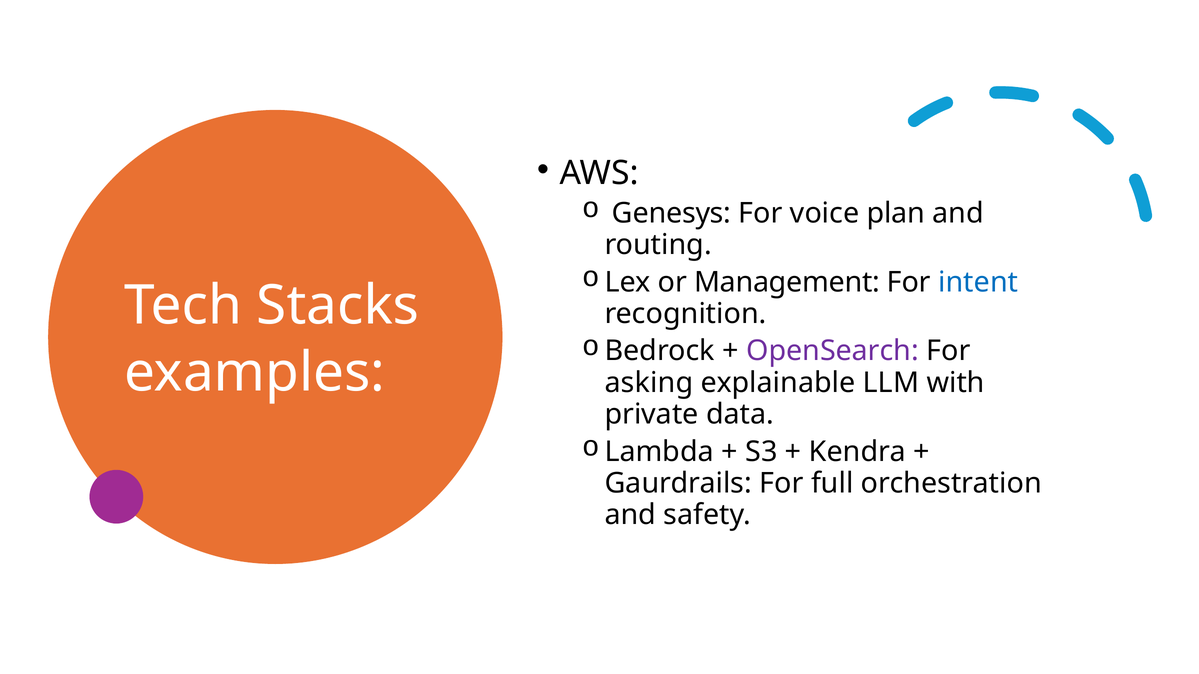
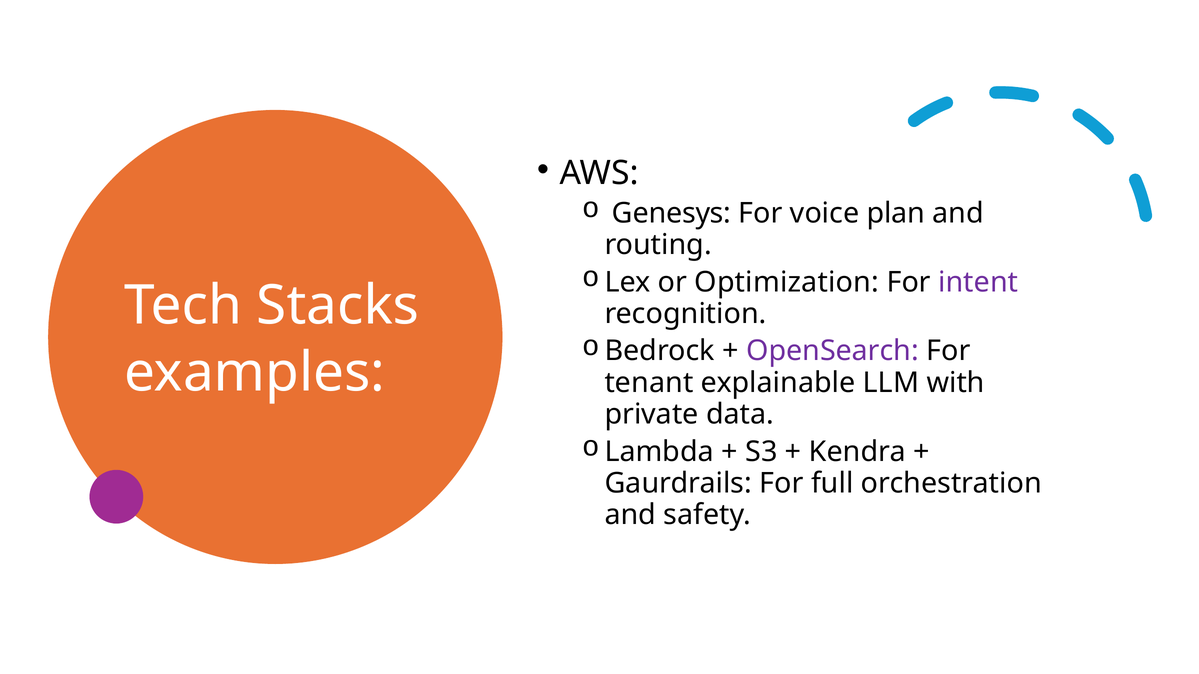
Management: Management -> Optimization
intent colour: blue -> purple
asking: asking -> tenant
